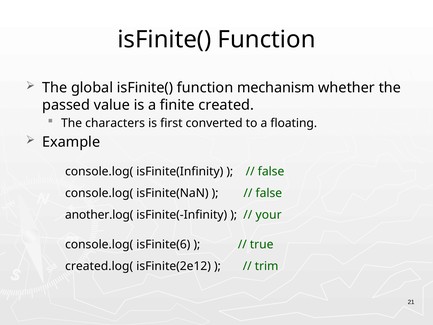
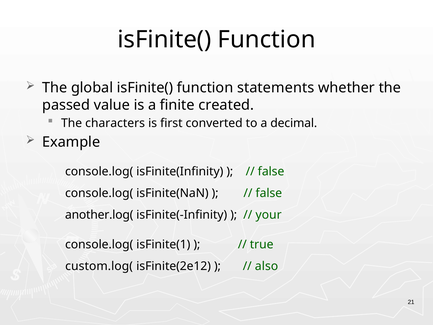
mechanism: mechanism -> statements
floating: floating -> decimal
isFinite(6: isFinite(6 -> isFinite(1
created.log(: created.log( -> custom.log(
trim: trim -> also
